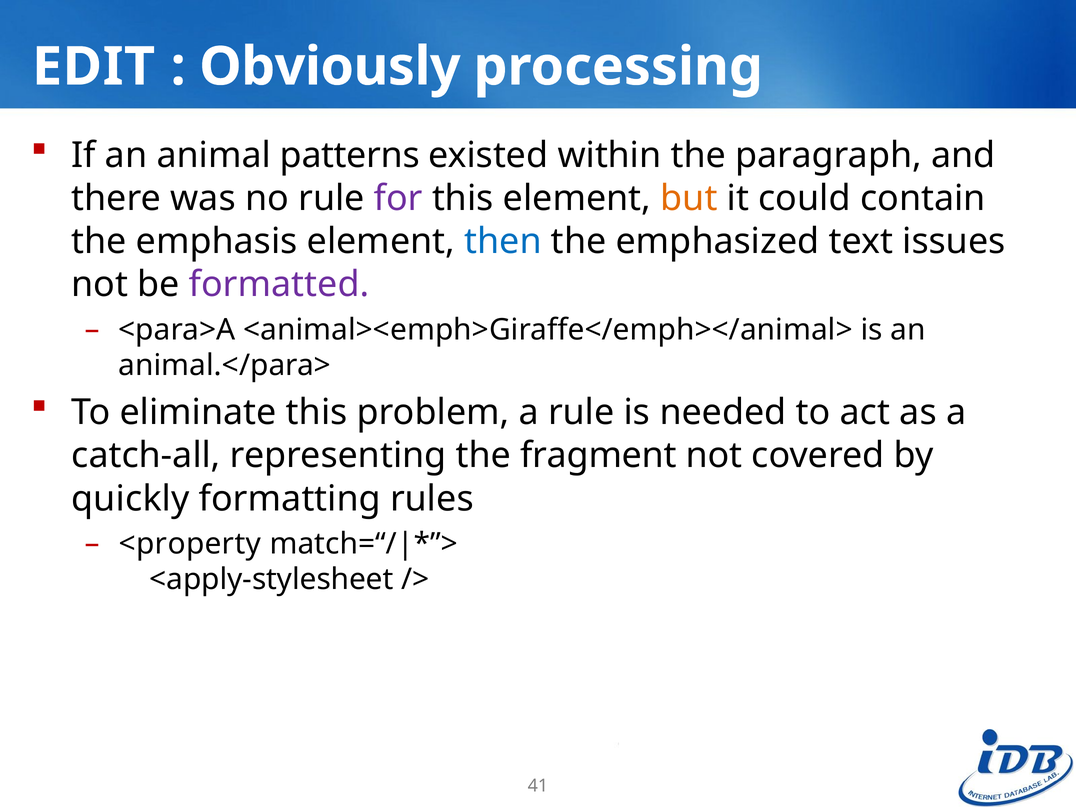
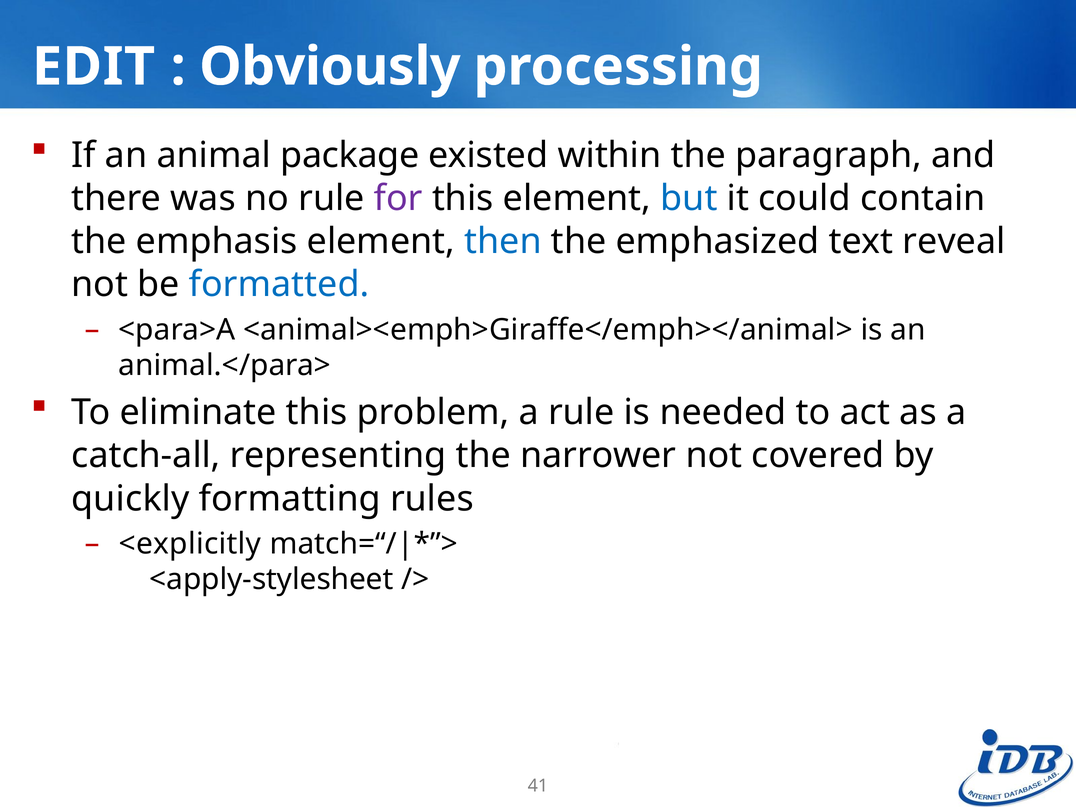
patterns: patterns -> package
but colour: orange -> blue
issues: issues -> reveal
formatted colour: purple -> blue
fragment: fragment -> narrower
<property: <property -> <explicitly
